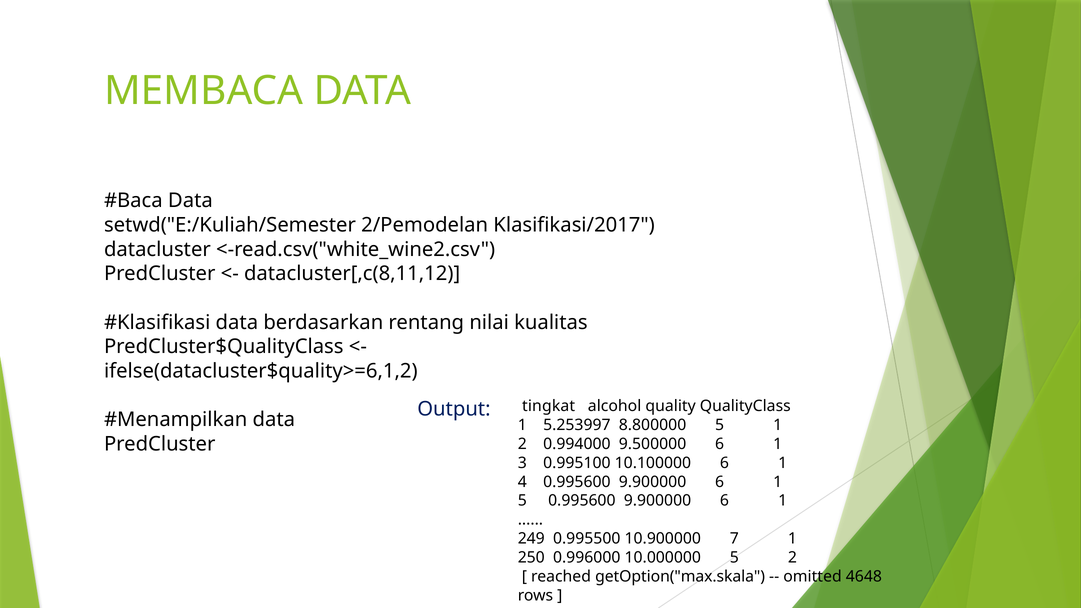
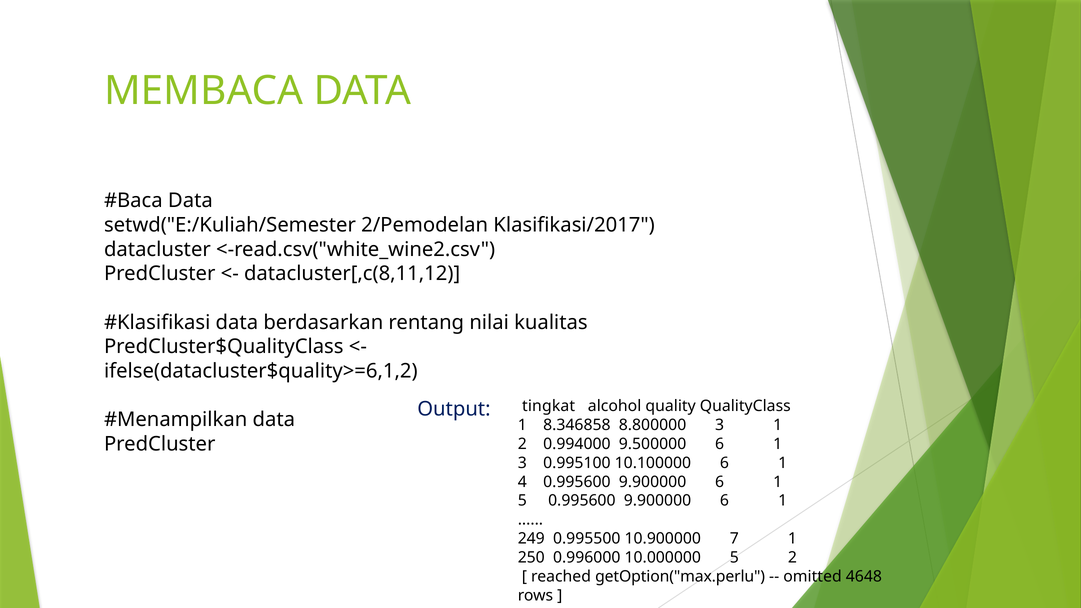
5.253997: 5.253997 -> 8.346858
8.800000 5: 5 -> 3
getOption("max.skala: getOption("max.skala -> getOption("max.perlu
